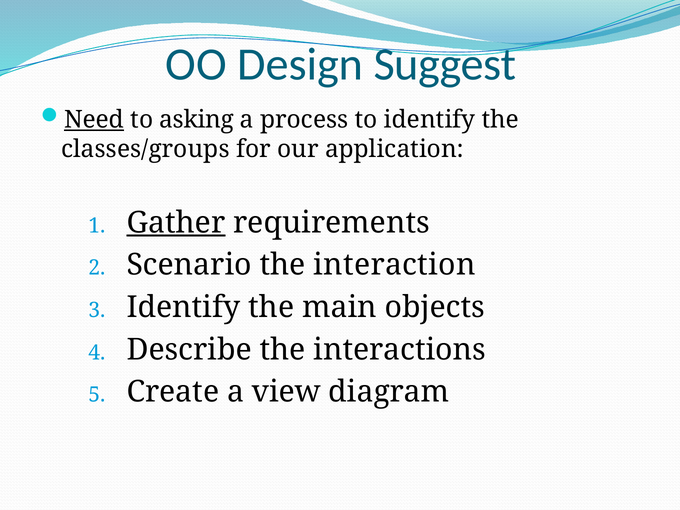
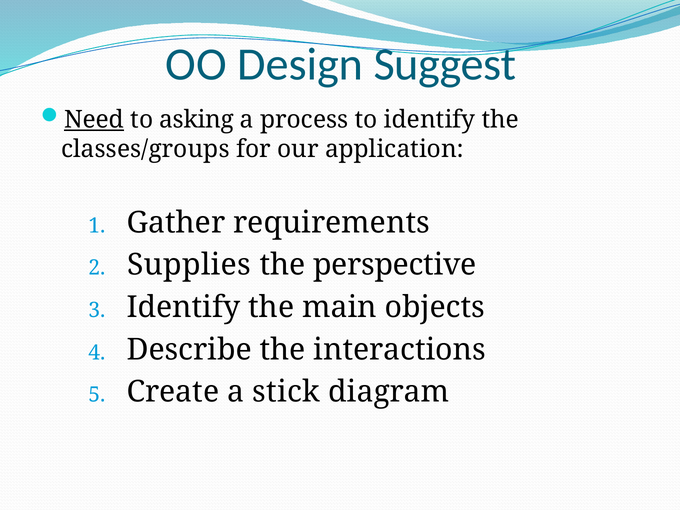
Gather underline: present -> none
Scenario: Scenario -> Supplies
interaction: interaction -> perspective
view: view -> stick
